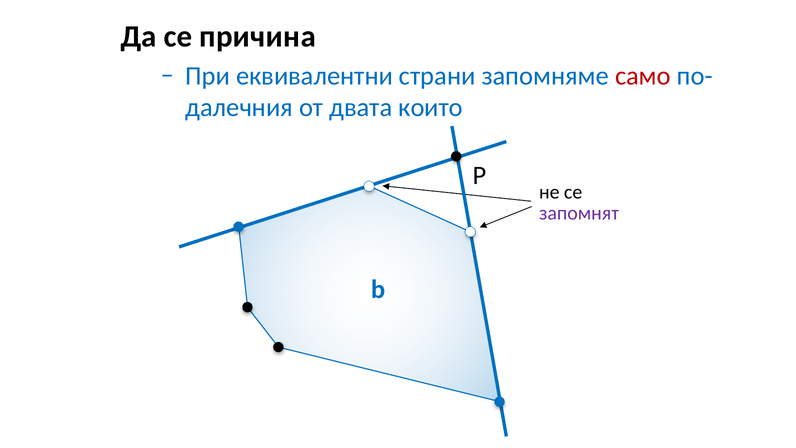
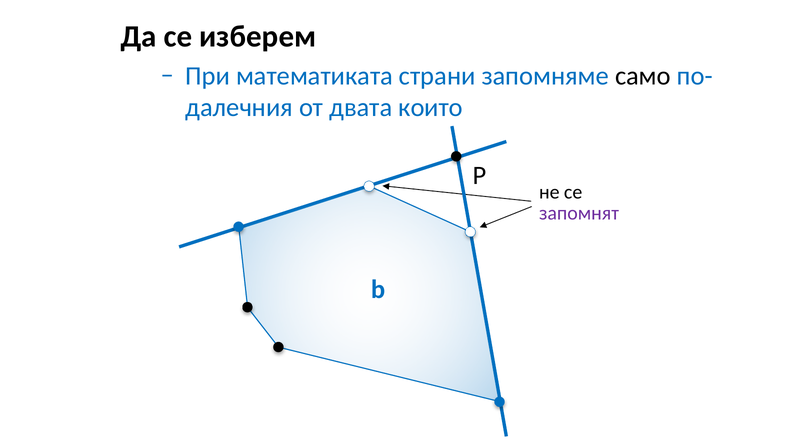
причина: причина -> изберем
еквивалентни: еквивалентни -> математиката
само colour: red -> black
